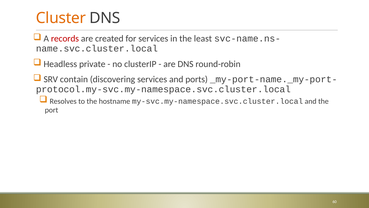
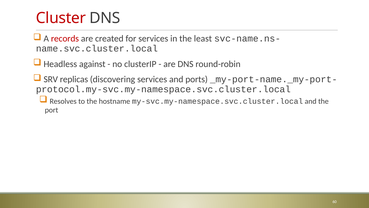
Cluster colour: orange -> red
private: private -> against
contain: contain -> replicas
